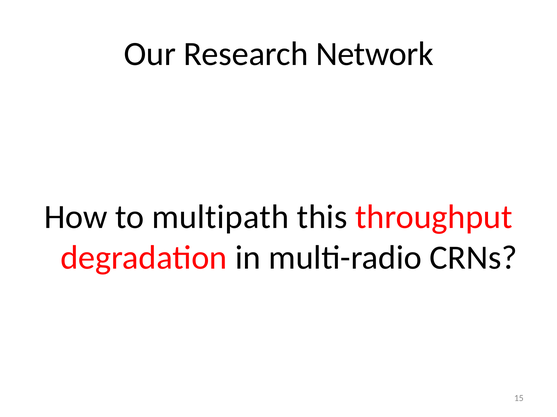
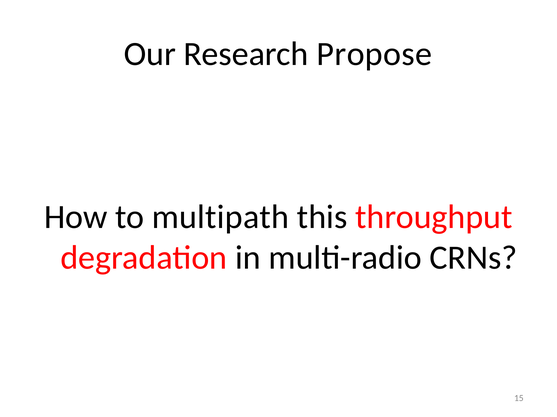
Network: Network -> Propose
